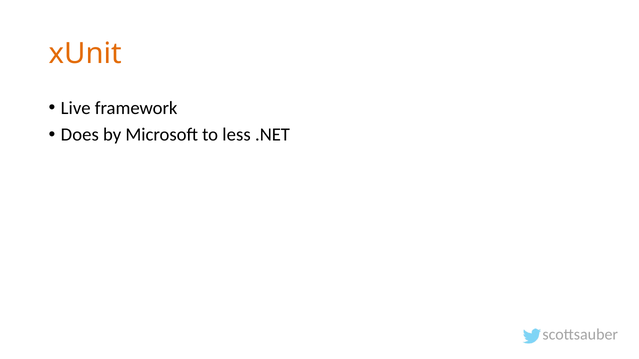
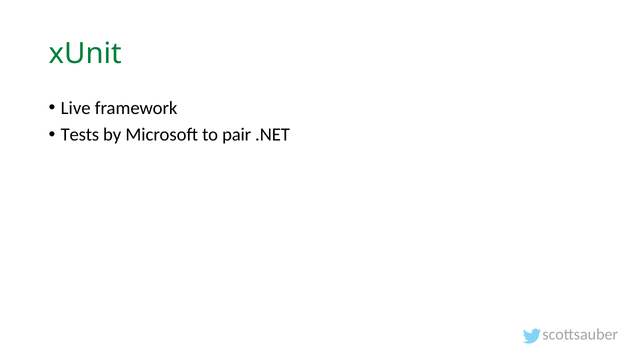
xUnit colour: orange -> green
Does: Does -> Tests
less: less -> pair
